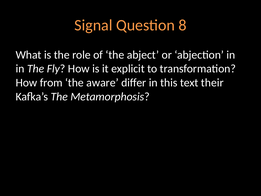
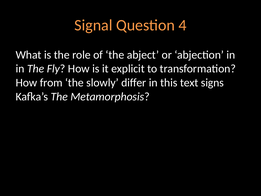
8: 8 -> 4
aware: aware -> slowly
their: their -> signs
